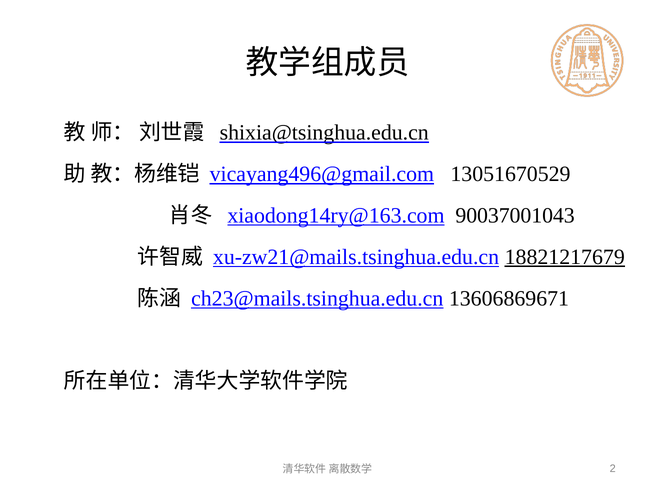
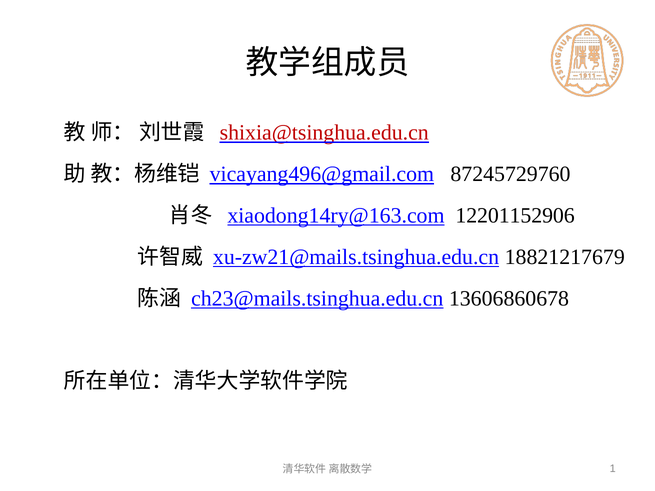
shixia@tsinghua.edu.cn colour: black -> red
13051670529: 13051670529 -> 87245729760
90037001043: 90037001043 -> 12201152906
18821217679 underline: present -> none
13606869671: 13606869671 -> 13606860678
2: 2 -> 1
